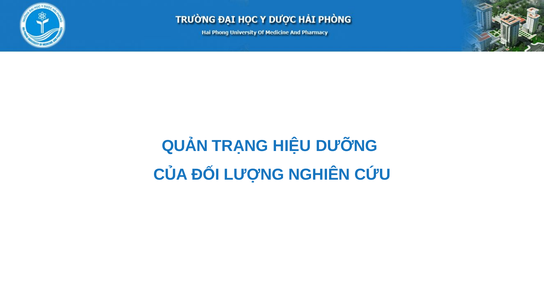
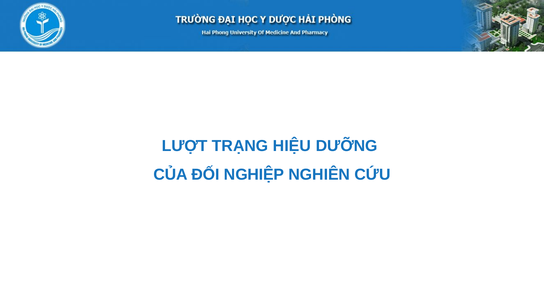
QUẢN: QUẢN -> LƯỢT
LƯỢNG: LƯỢNG -> NGHIỆP
